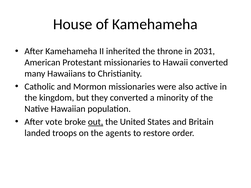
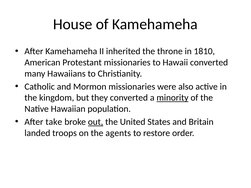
2031: 2031 -> 1810
minority underline: none -> present
vote: vote -> take
